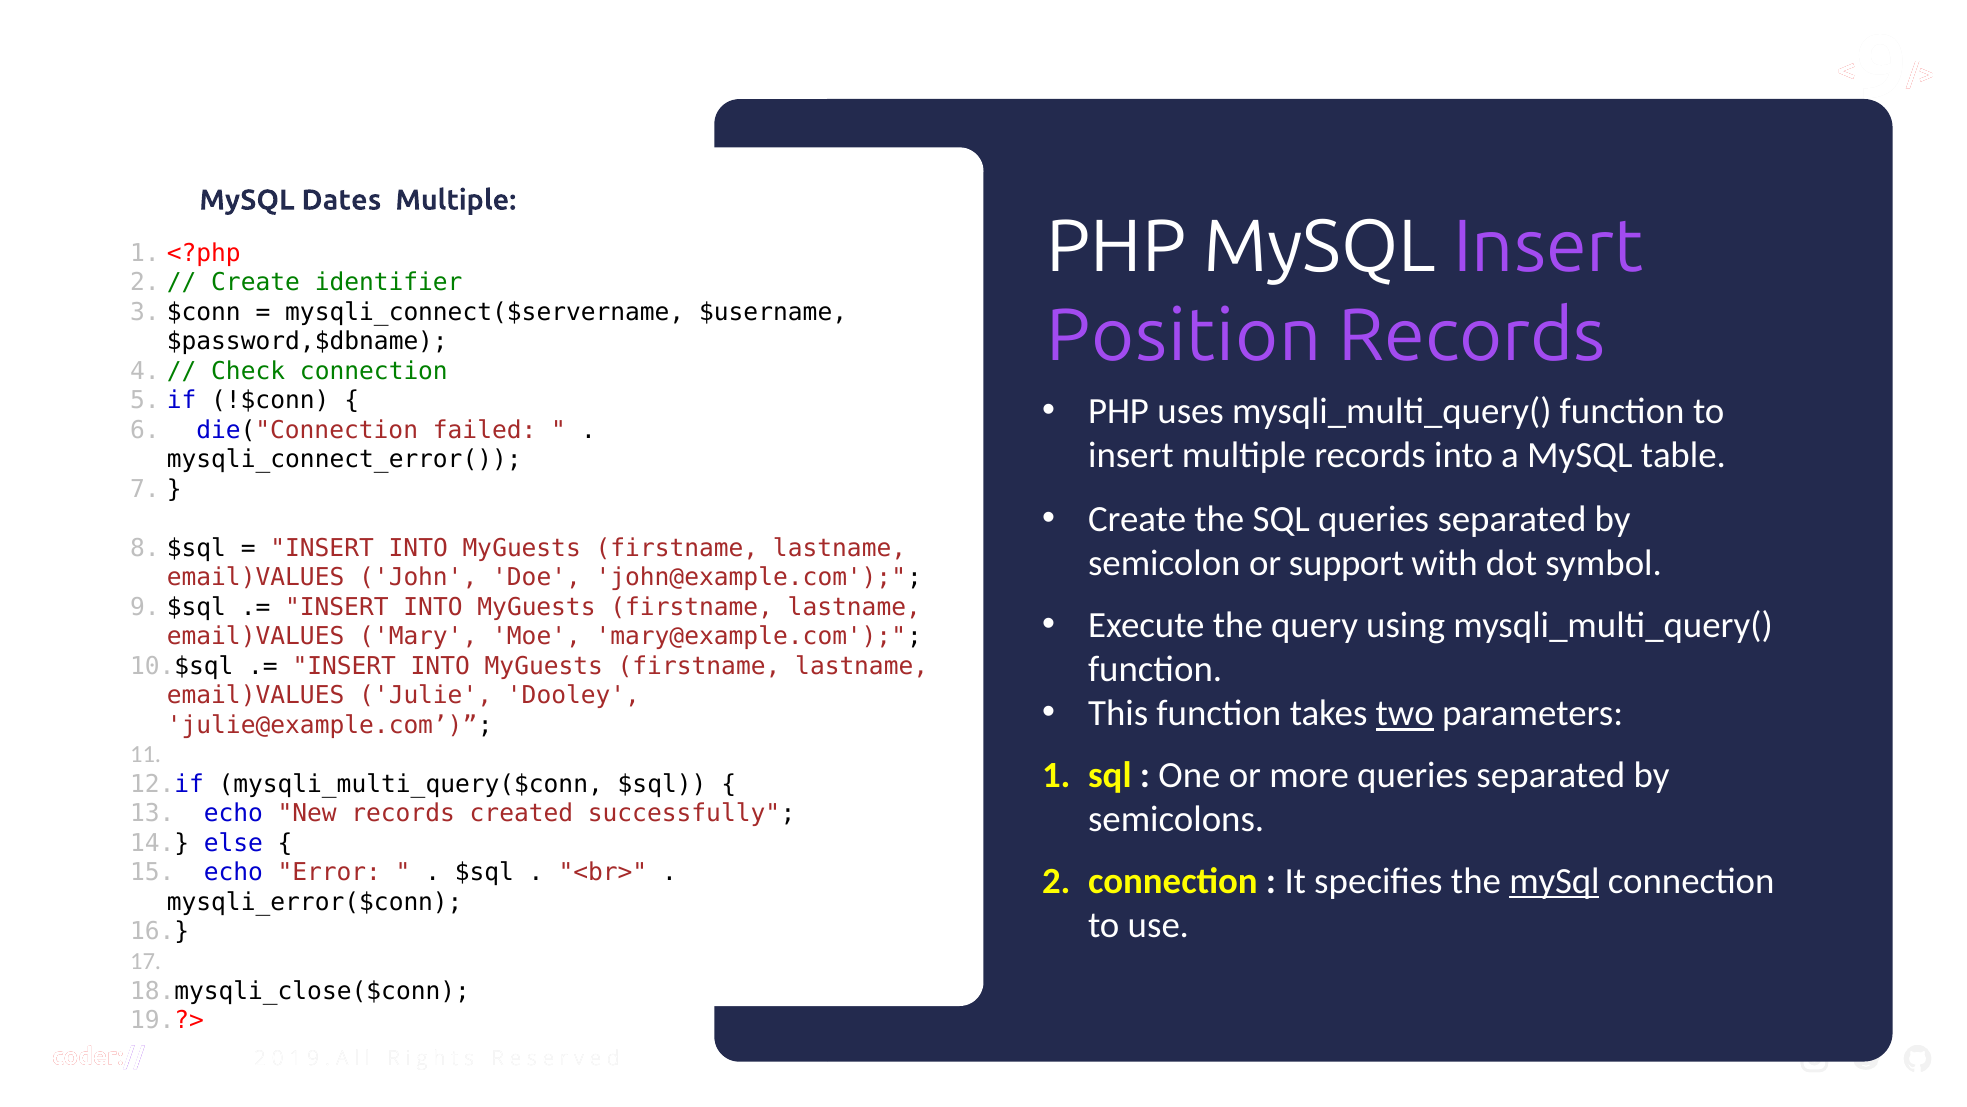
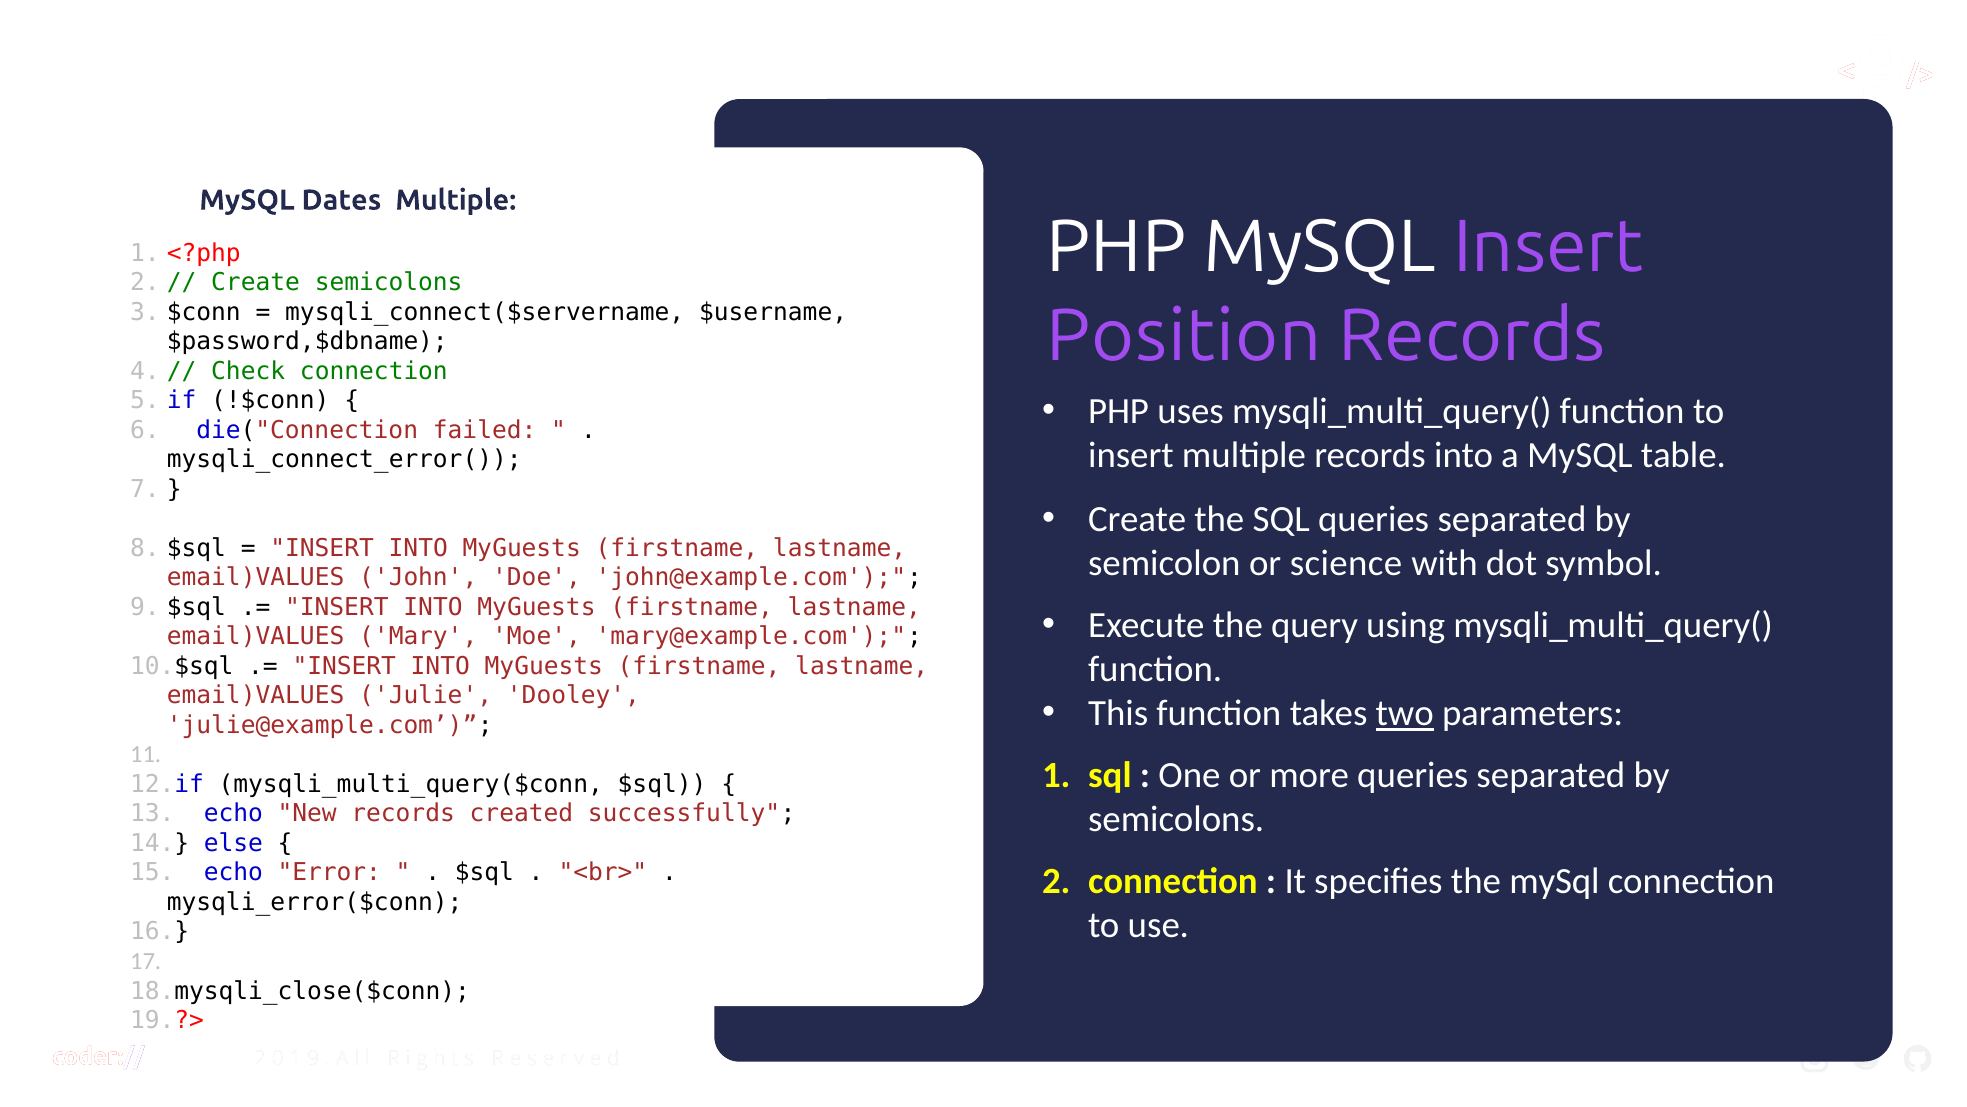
Create identifier: identifier -> semicolons
support: support -> science
mySql at (1555, 881) underline: present -> none
